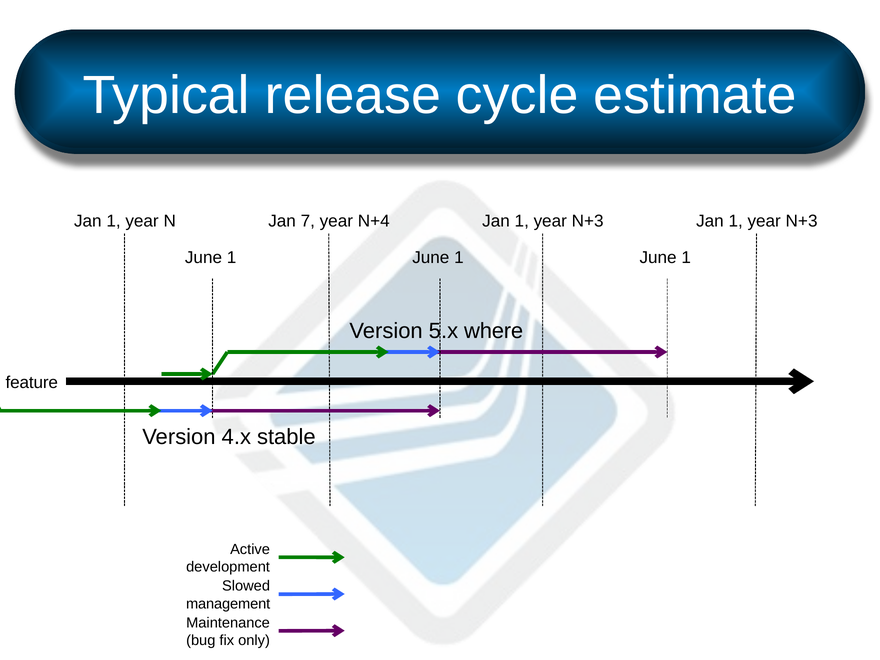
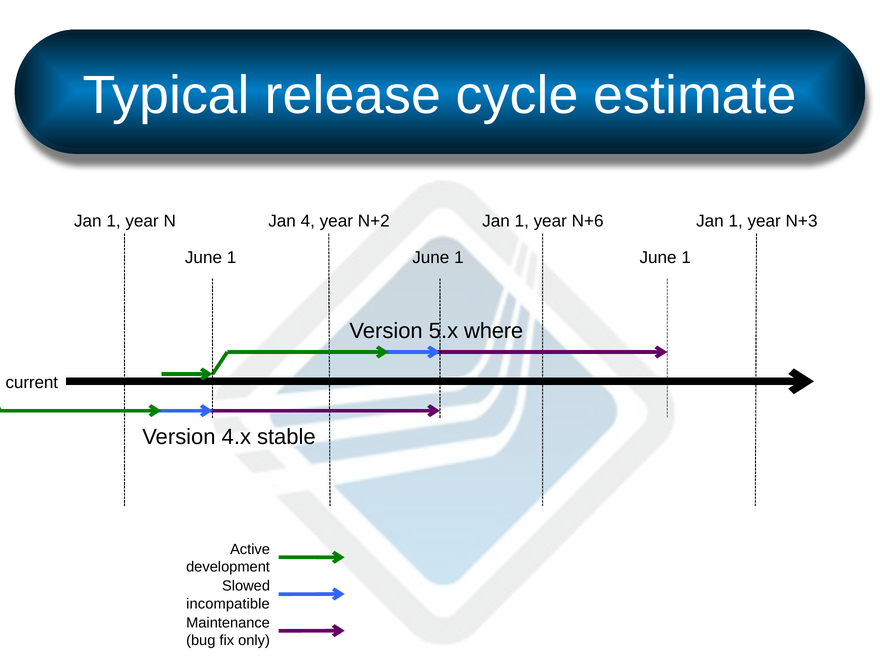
7: 7 -> 4
N+4: N+4 -> N+2
N+3 at (588, 221): N+3 -> N+6
feature: feature -> current
management: management -> incompatible
